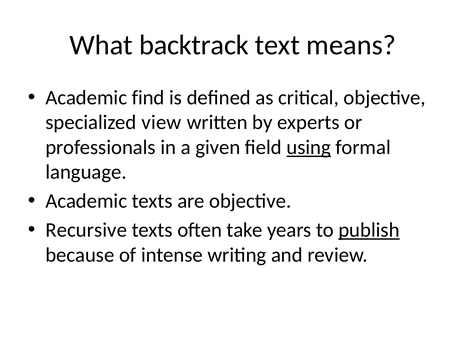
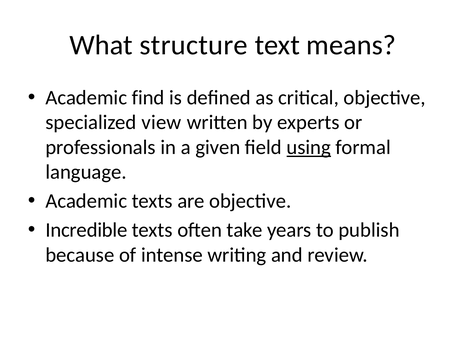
backtrack: backtrack -> structure
Recursive: Recursive -> Incredible
publish underline: present -> none
